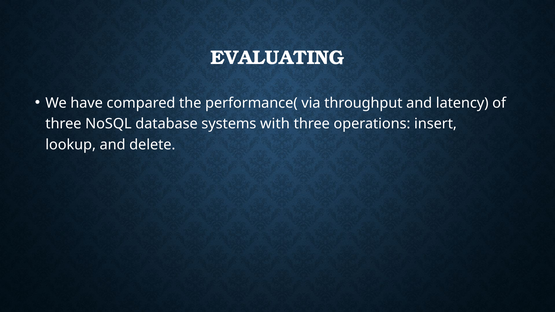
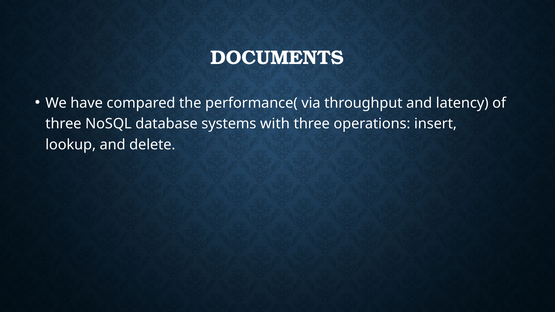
EVALUATING: EVALUATING -> DOCUMENTS
